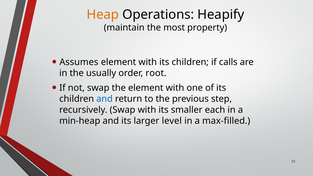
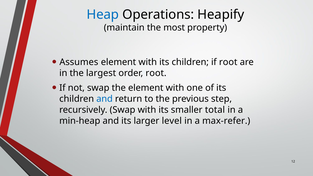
Heap colour: orange -> blue
if calls: calls -> root
usually: usually -> largest
each: each -> total
max-filled: max-filled -> max-refer
